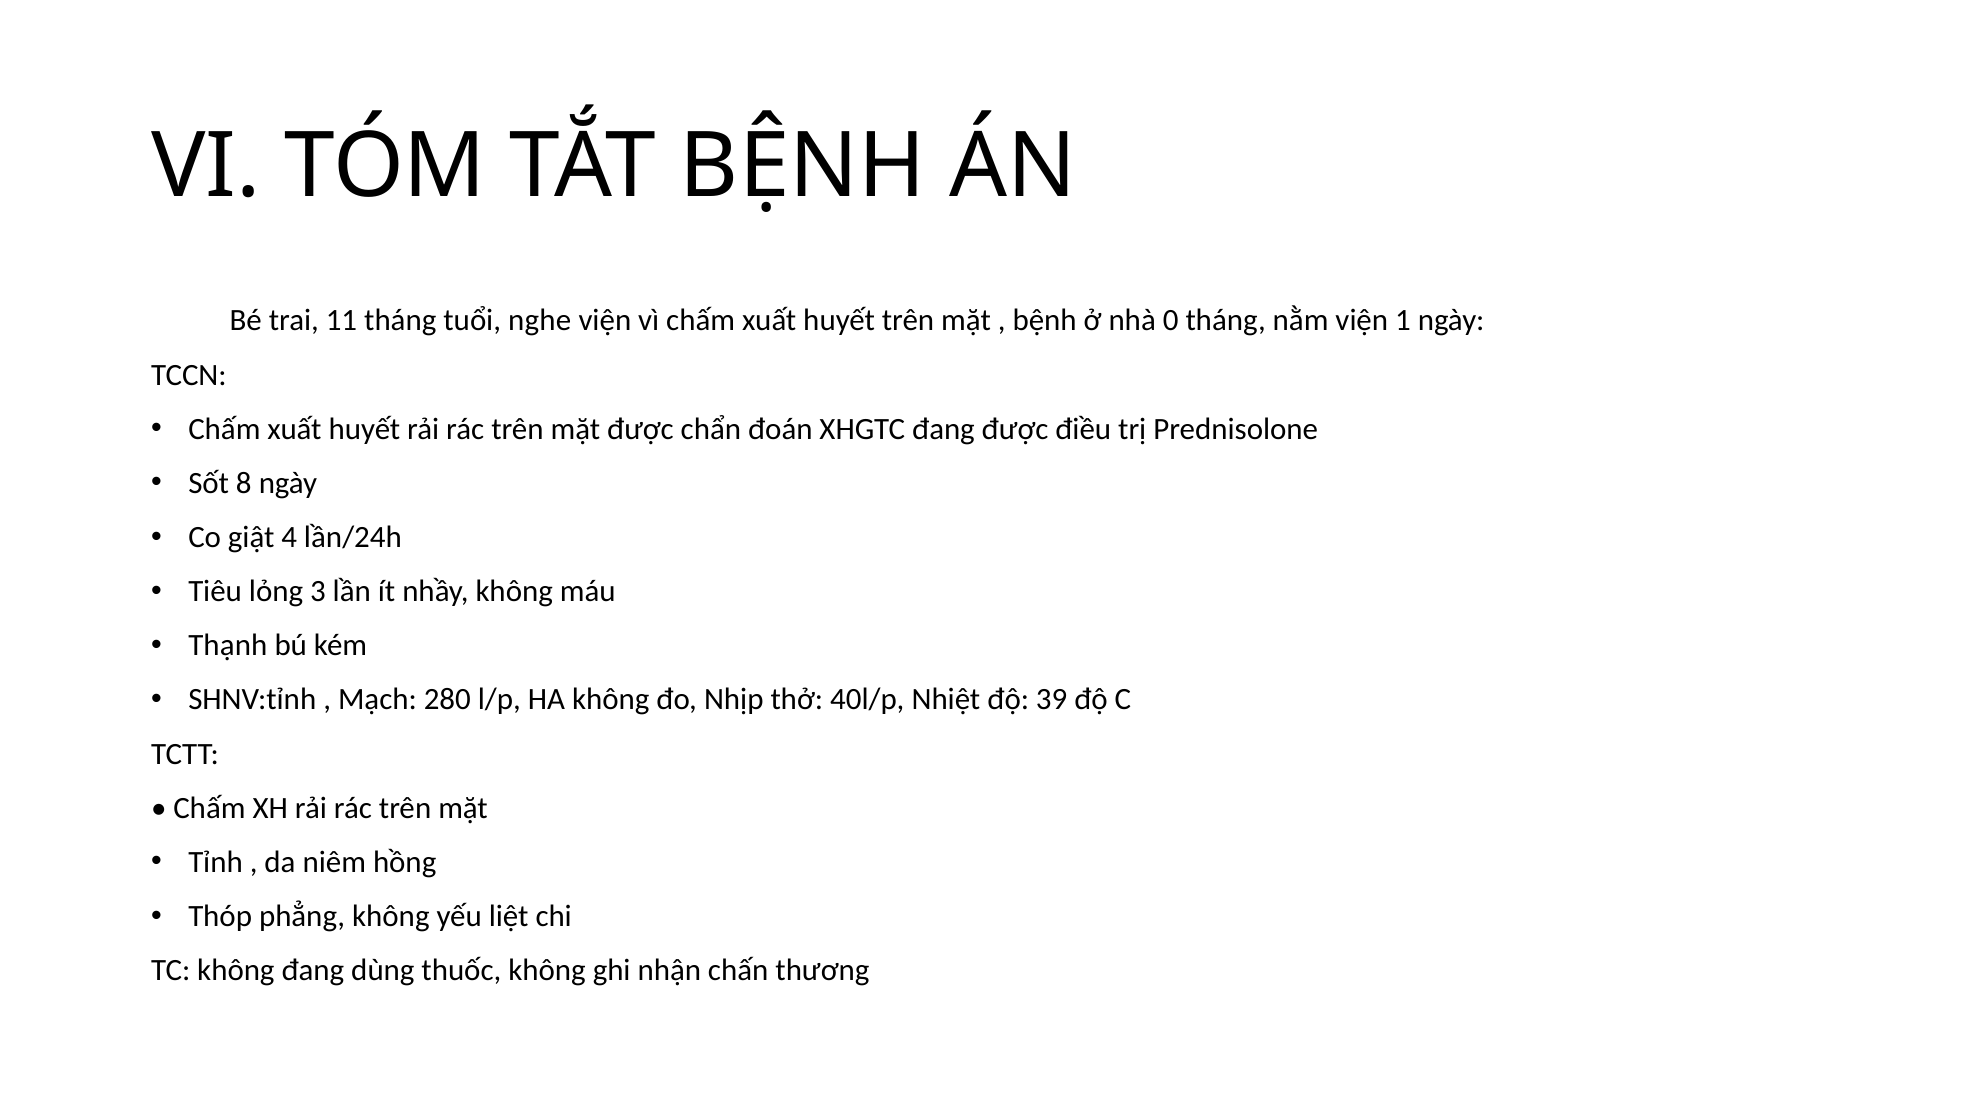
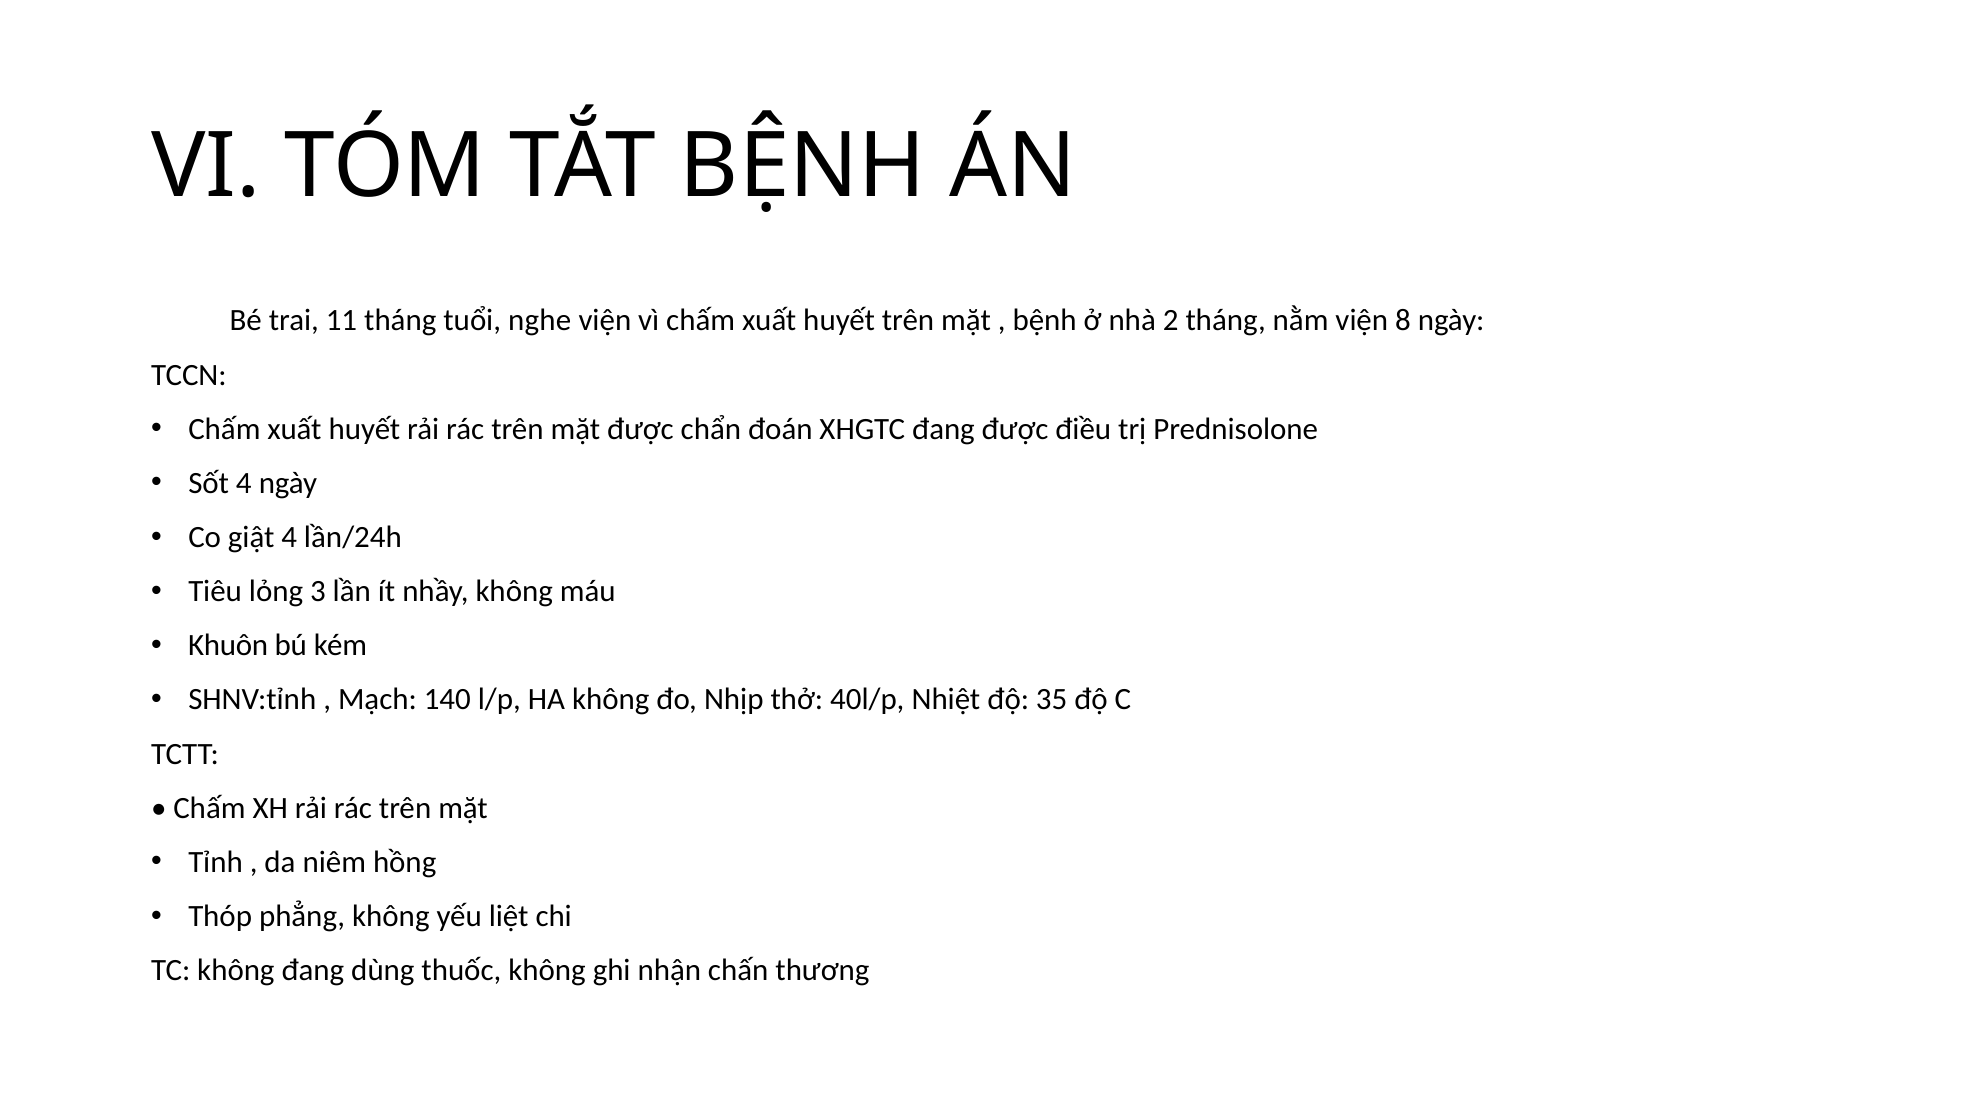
0: 0 -> 2
1: 1 -> 8
Sốt 8: 8 -> 4
Thạnh: Thạnh -> Khuôn
280: 280 -> 140
39: 39 -> 35
